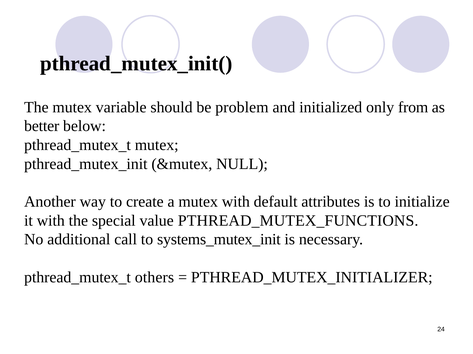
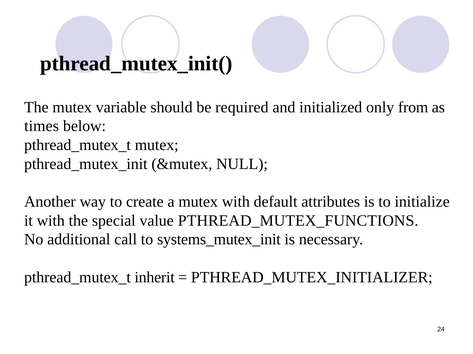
problem: problem -> required
better: better -> times
others: others -> inherit
